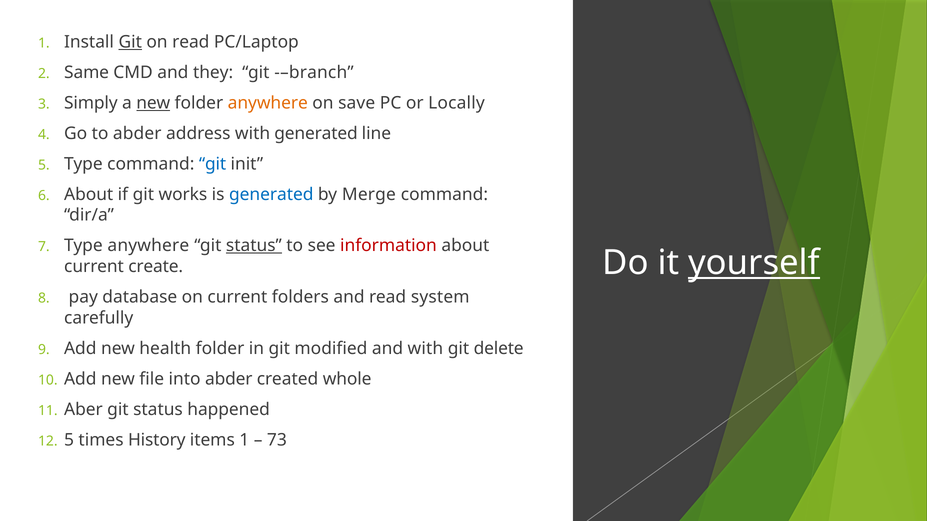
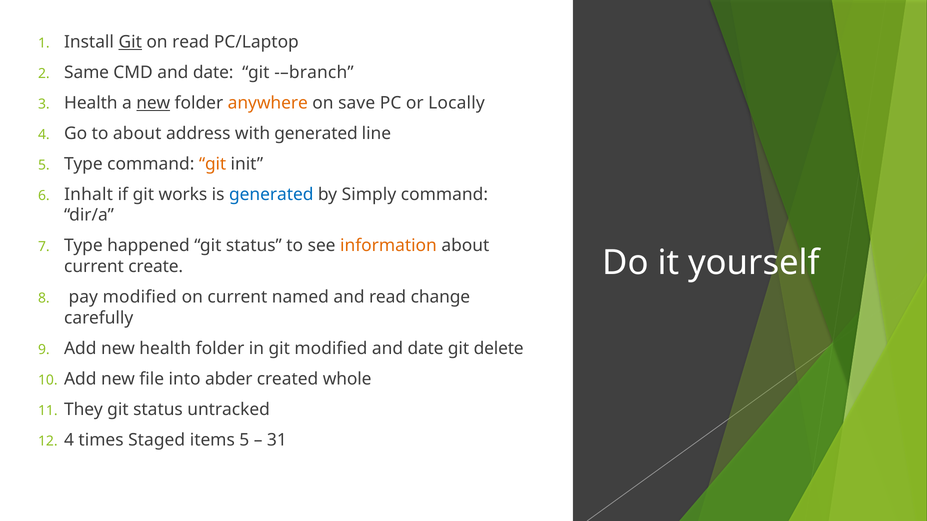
CMD and they: they -> date
3 Simply: Simply -> Health
to abder: abder -> about
git at (213, 164) colour: blue -> orange
About at (89, 194): About -> Inhalt
Merge: Merge -> Simply
Type anywhere: anywhere -> happened
status at (254, 246) underline: present -> none
information colour: red -> orange
yourself underline: present -> none
pay database: database -> modified
folders: folders -> named
system: system -> change
with at (425, 349): with -> date
Aber: Aber -> They
happened: happened -> untracked
5 at (69, 440): 5 -> 4
History: History -> Staged
items 1: 1 -> 5
73: 73 -> 31
